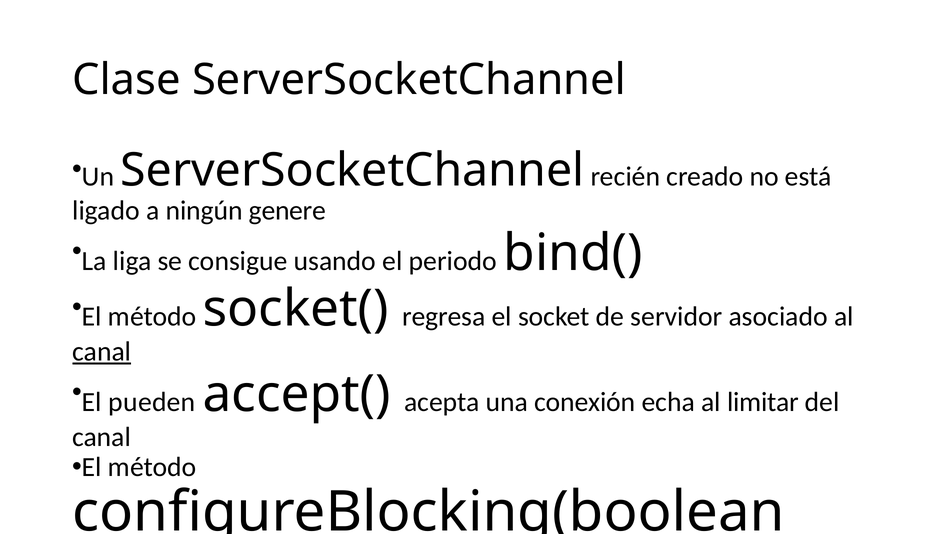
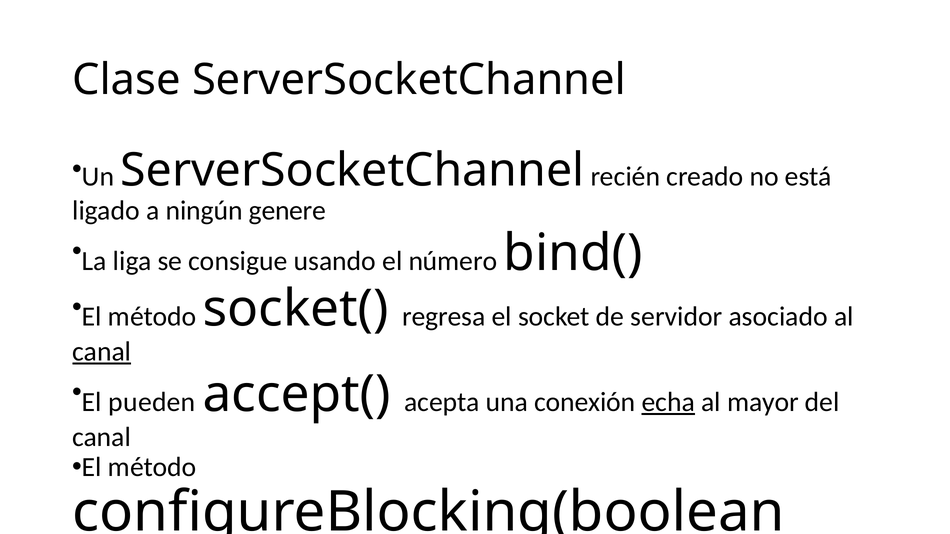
periodo: periodo -> número
echa underline: none -> present
limitar: limitar -> mayor
